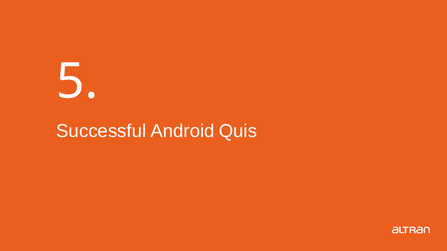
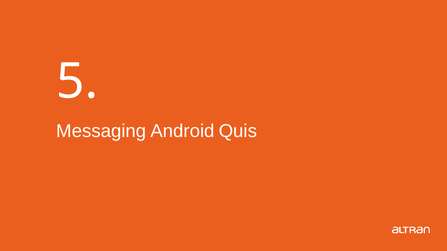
Successful: Successful -> Messaging
